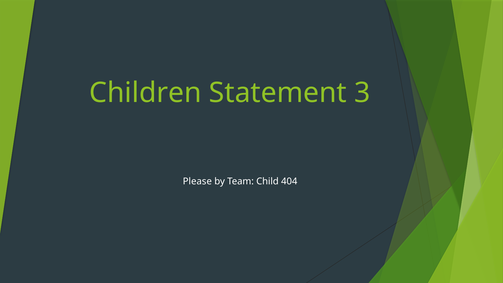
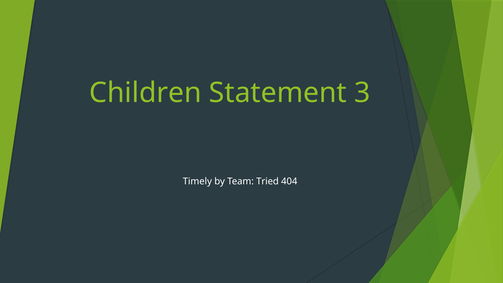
Please: Please -> Timely
Child: Child -> Tried
